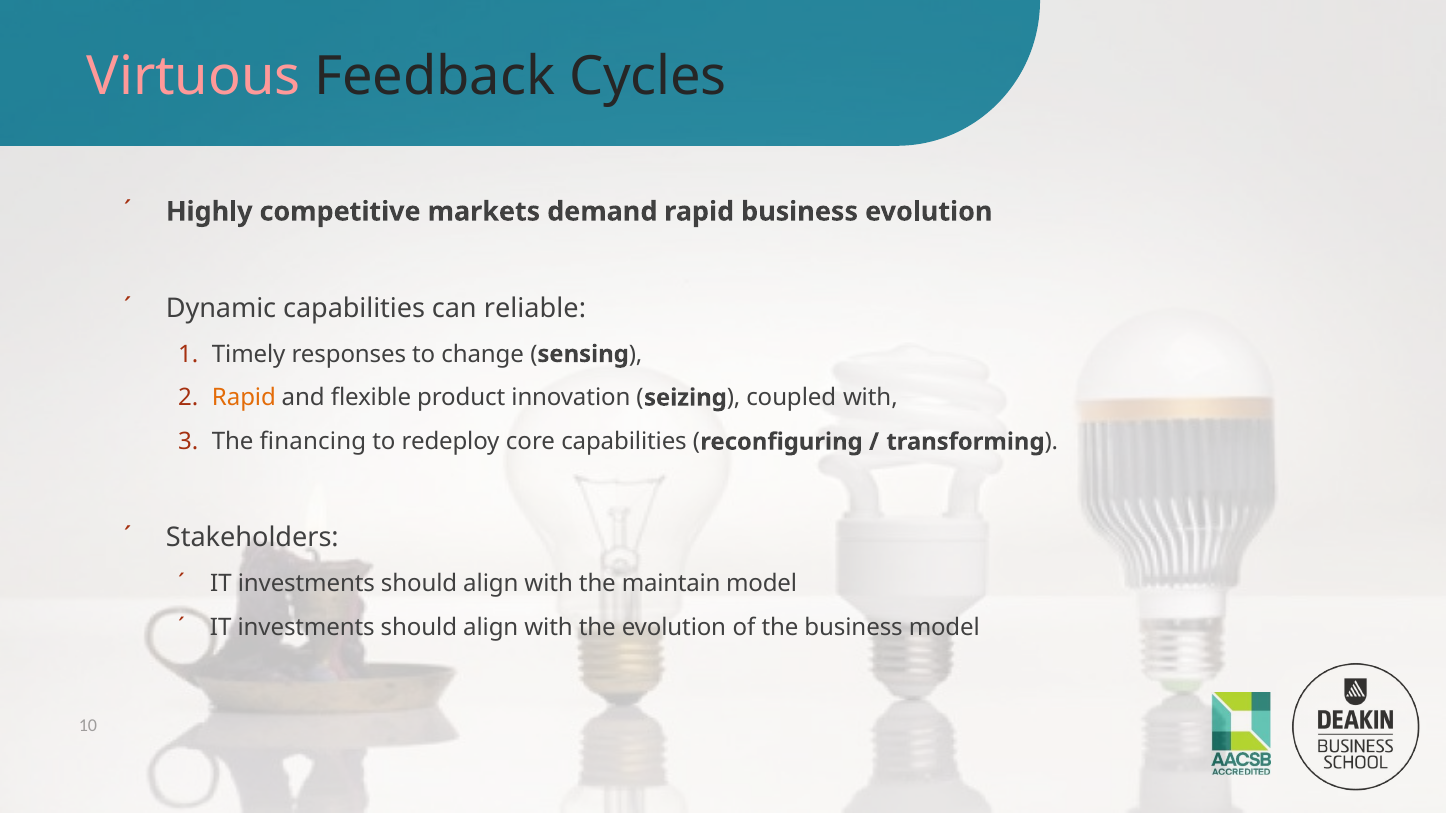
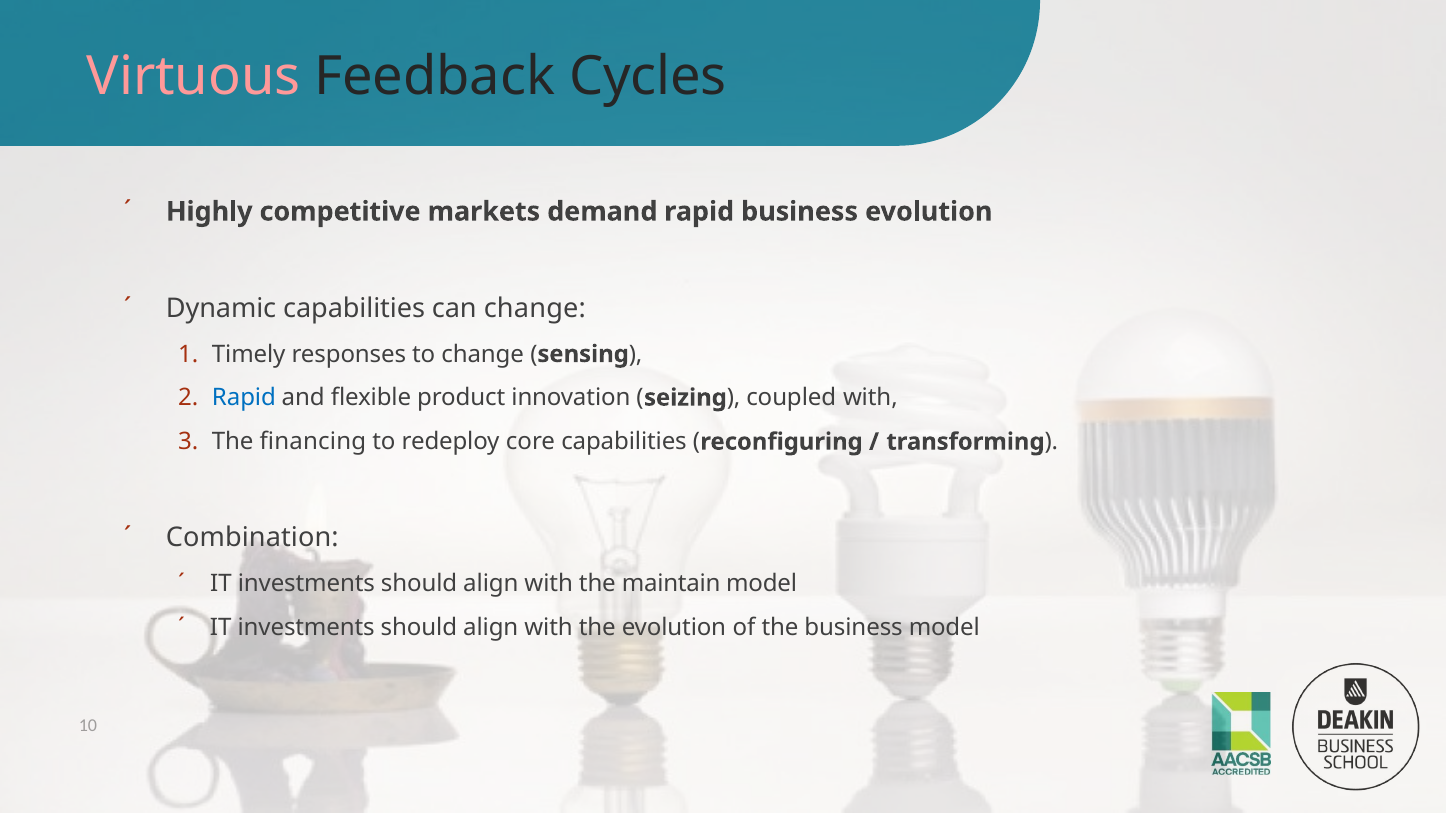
can reliable: reliable -> change
Rapid at (244, 398) colour: orange -> blue
Stakeholders: Stakeholders -> Combination
